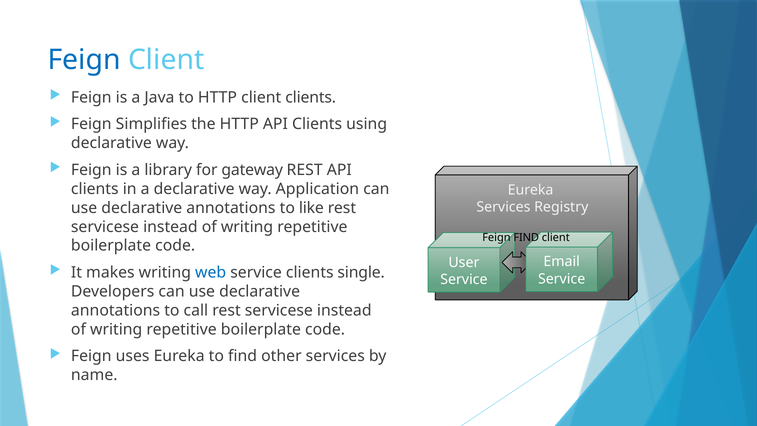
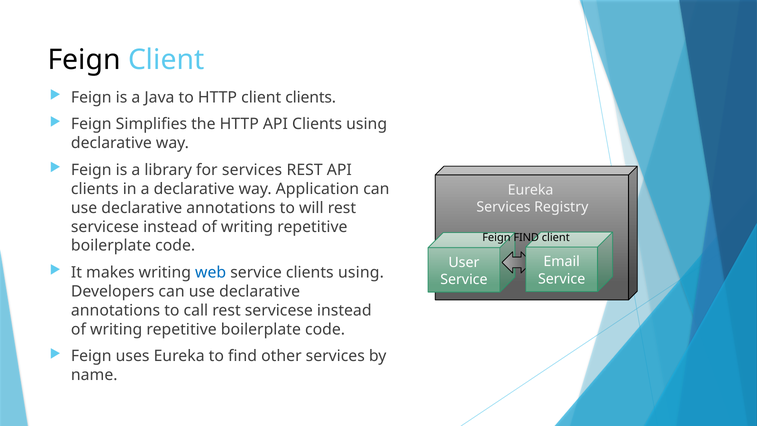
Feign at (84, 60) colour: blue -> black
for gateway: gateway -> services
like: like -> will
service clients single: single -> using
